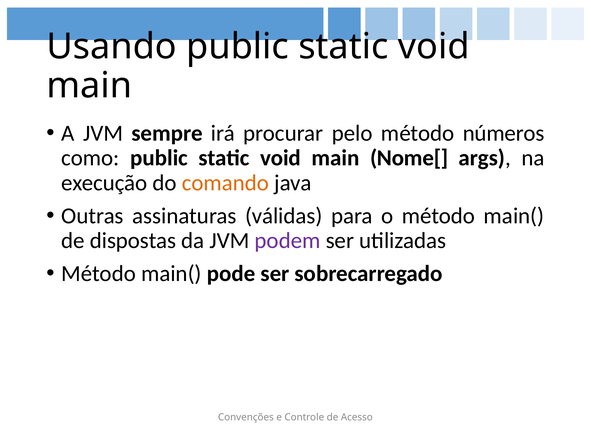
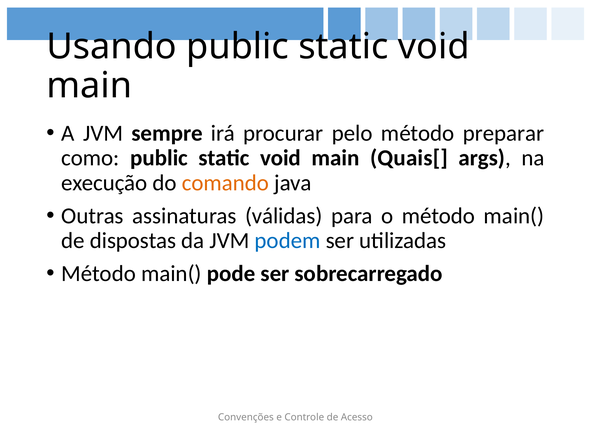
números: números -> preparar
Nome[: Nome[ -> Quais[
podem colour: purple -> blue
